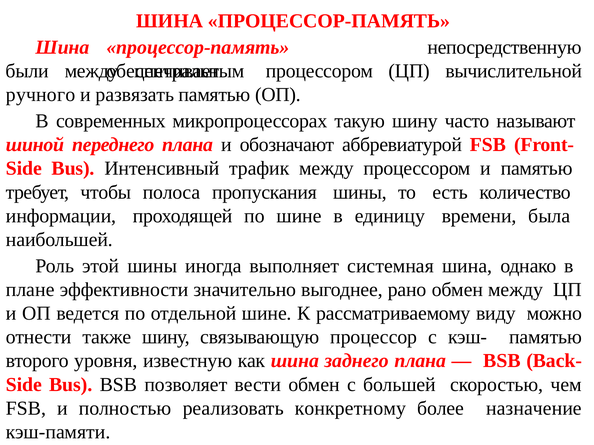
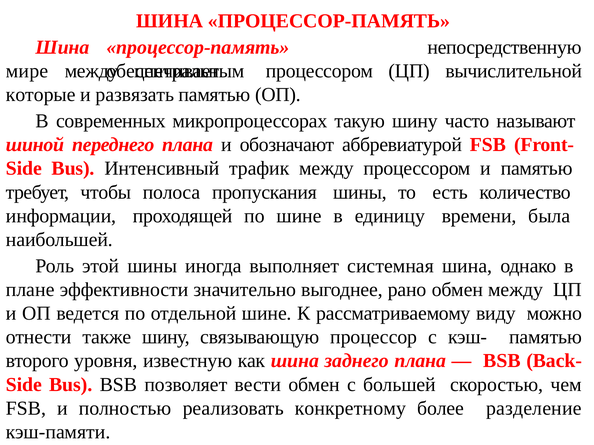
были: были -> мире
ручного: ручного -> которые
назначение: назначение -> разделение
